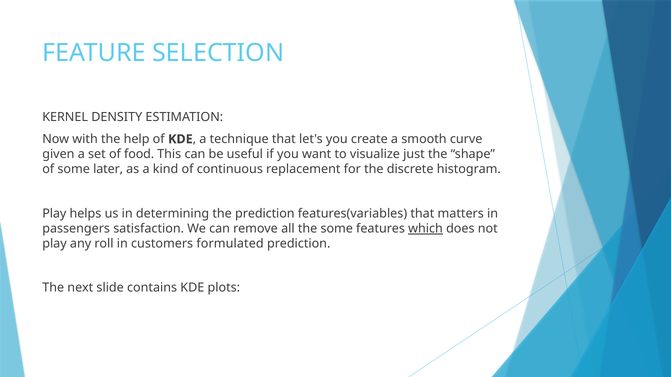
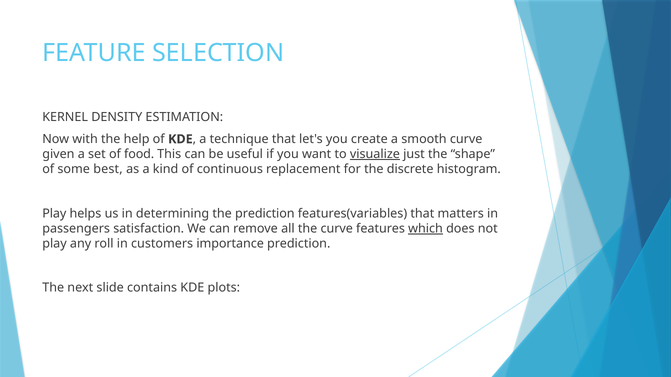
visualize underline: none -> present
later: later -> best
the some: some -> curve
formulated: formulated -> importance
